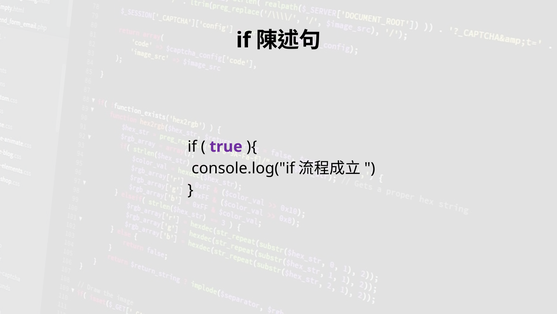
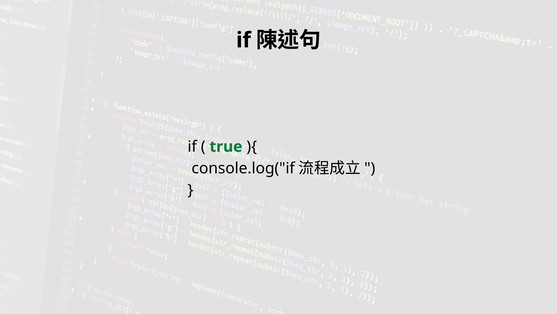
true colour: purple -> green
